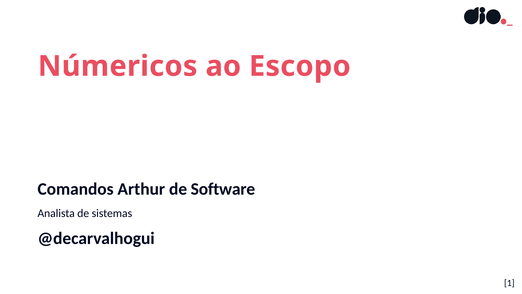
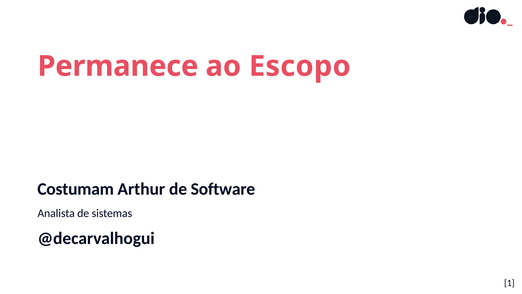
Númericos: Númericos -> Permanece
Comandos: Comandos -> Costumam
